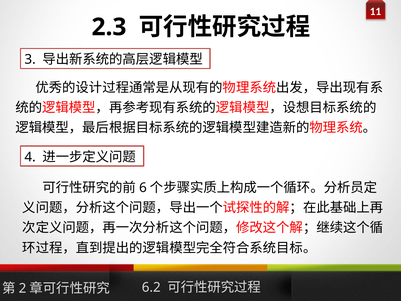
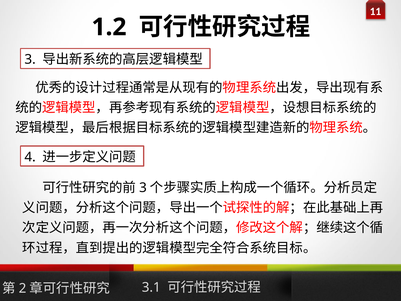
2.3: 2.3 -> 1.2
6 at (143, 188): 6 -> 3
6.2: 6.2 -> 3.1
